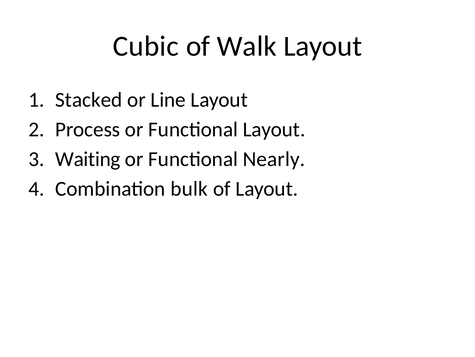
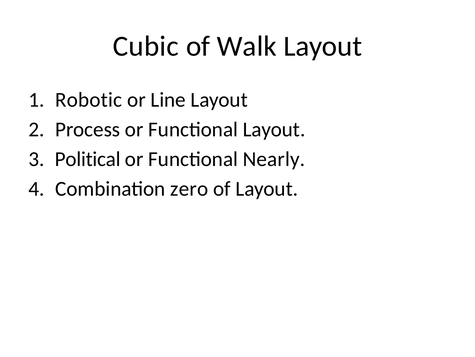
Stacked: Stacked -> Robotic
Waiting: Waiting -> Political
bulk: bulk -> zero
